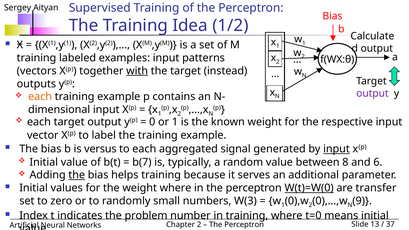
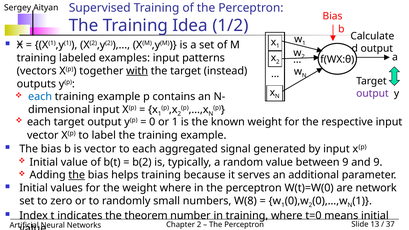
each at (40, 97) colour: orange -> blue
is versus: versus -> vector
input at (336, 149) underline: present -> none
b(7: b(7 -> b(2
between 8: 8 -> 9
and 6: 6 -> 9
W(t)=W(0 underline: present -> none
transfer: transfer -> network
W(3: W(3 -> W(8
9 at (362, 201): 9 -> 1
problem: problem -> theorem
